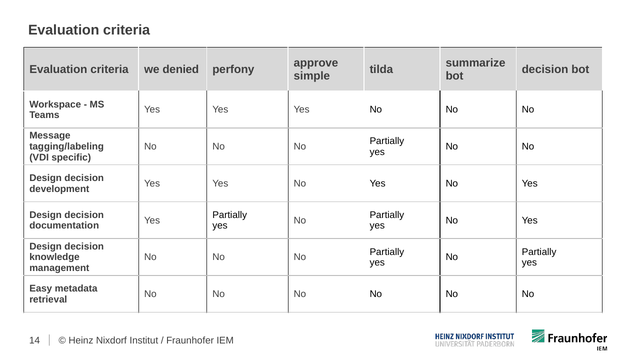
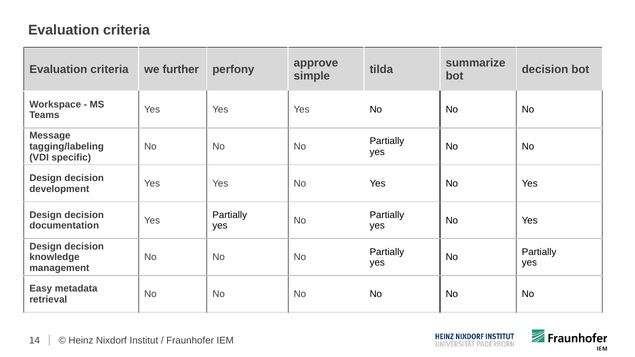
denied: denied -> further
